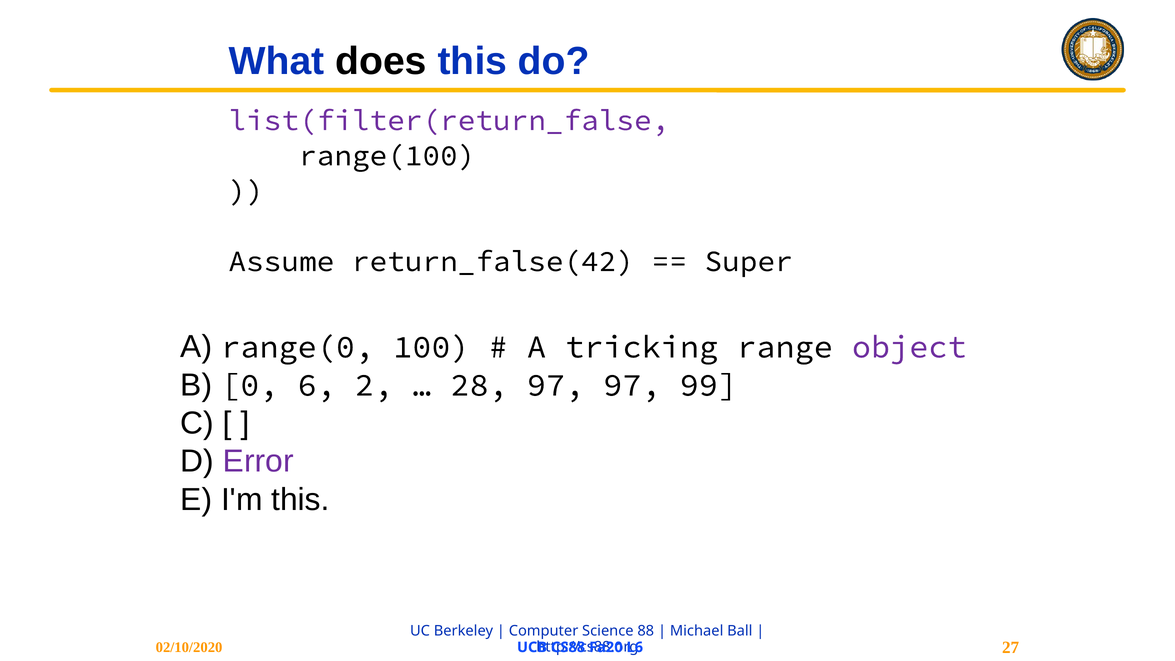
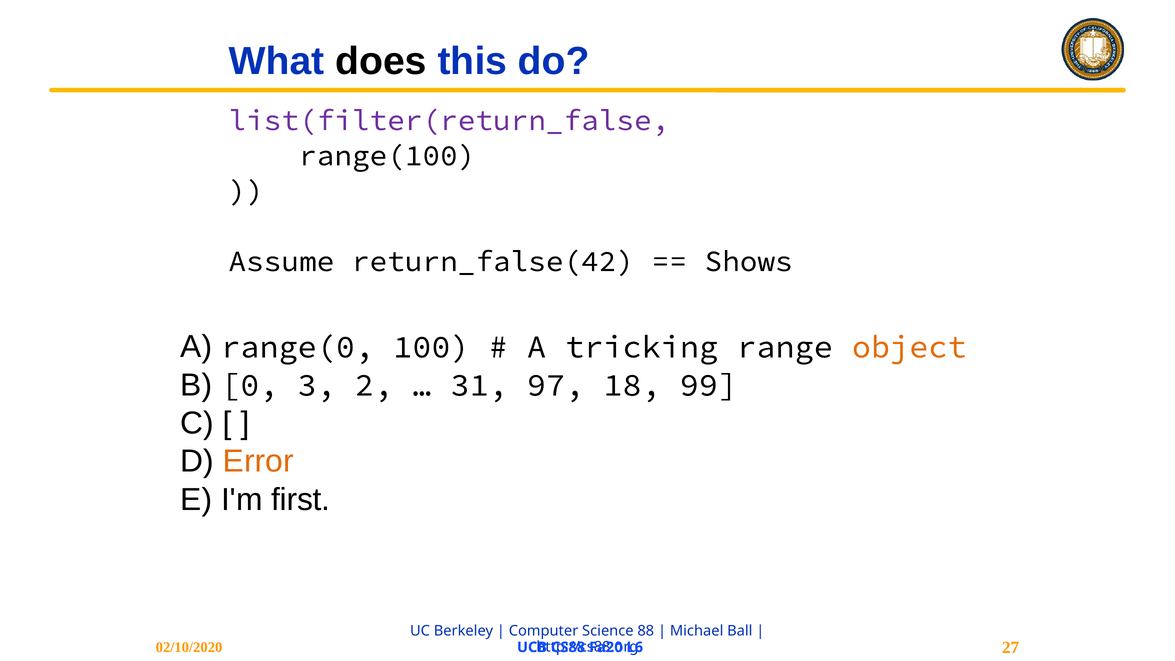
Super: Super -> Shows
object colour: purple -> orange
6: 6 -> 3
28: 28 -> 31
97 97: 97 -> 18
Error colour: purple -> orange
I'm this: this -> first
